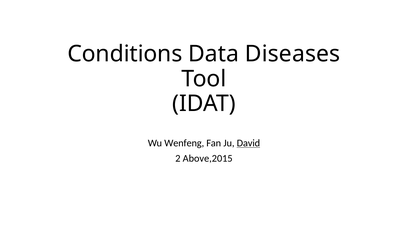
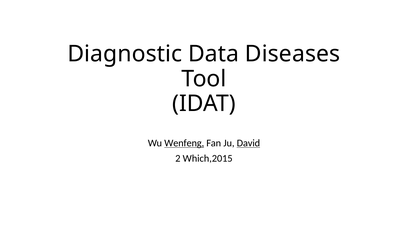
Conditions: Conditions -> Diagnostic
Wenfeng underline: none -> present
Above,2015: Above,2015 -> Which,2015
